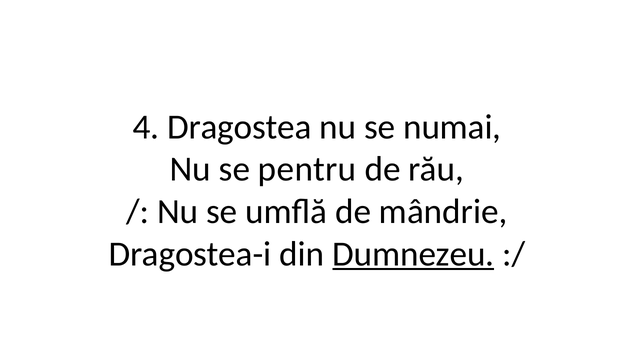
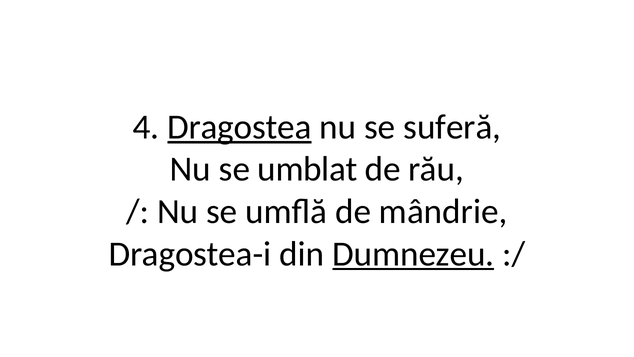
Dragostea underline: none -> present
numai: numai -> suferă
pentru: pentru -> umblat
